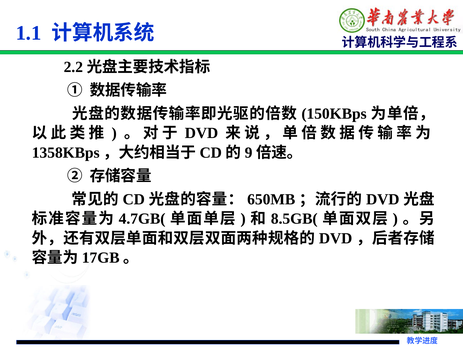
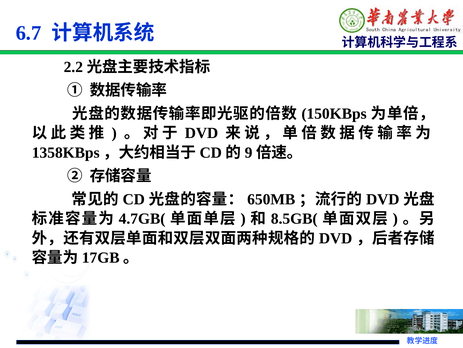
1.1: 1.1 -> 6.7
